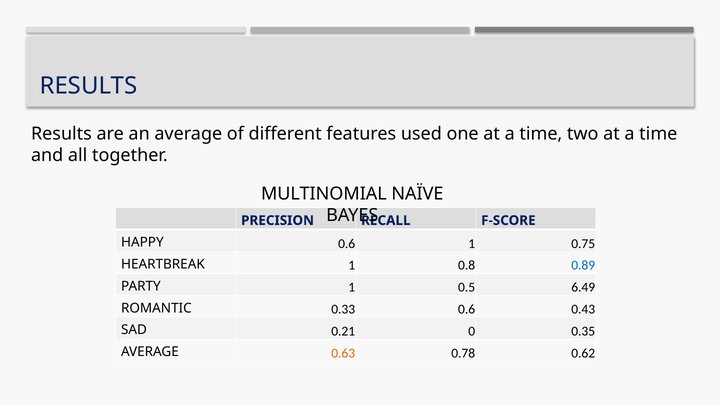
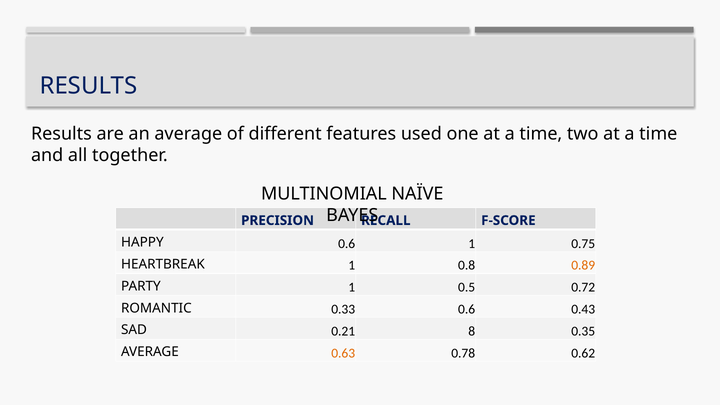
0.89 colour: blue -> orange
6.49: 6.49 -> 0.72
0: 0 -> 8
